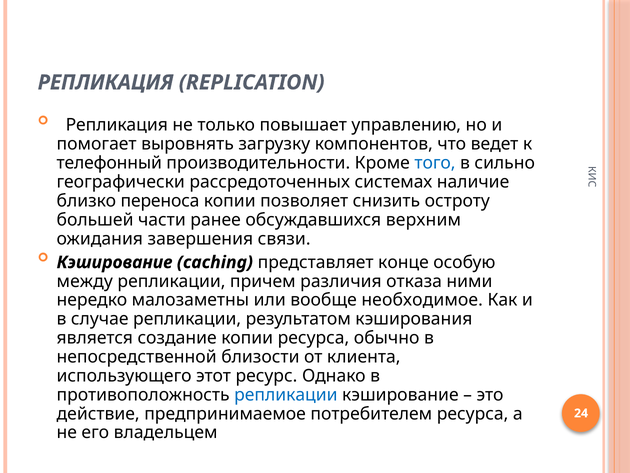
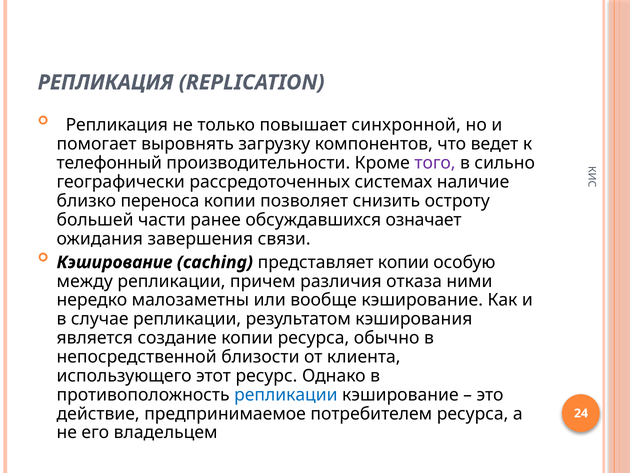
управлению: управлению -> синхронной
того colour: blue -> purple
верхним: верхним -> означает
представляет конце: конце -> копии
вообще необходимое: необходимое -> кэширование
